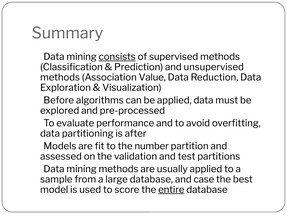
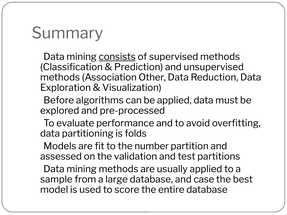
Value: Value -> Other
after: after -> folds
entire underline: present -> none
